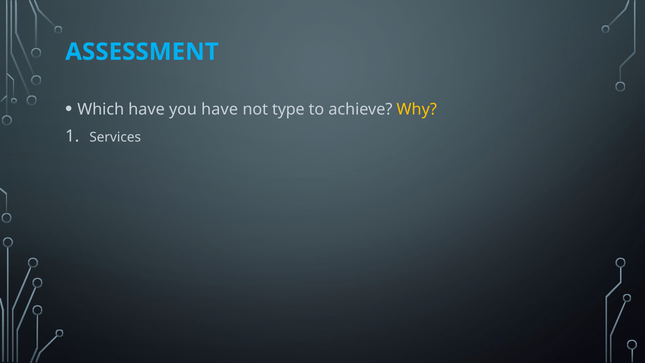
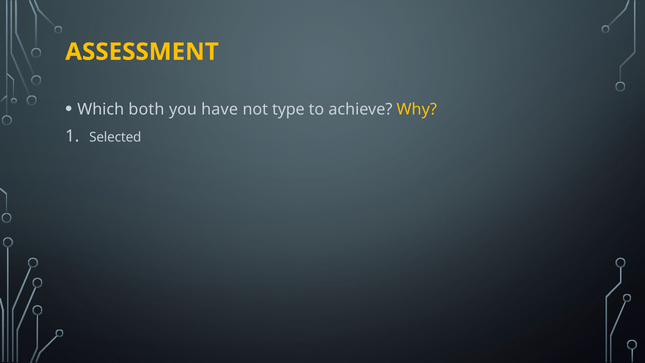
ASSESSMENT colour: light blue -> yellow
Which have: have -> both
Services: Services -> Selected
